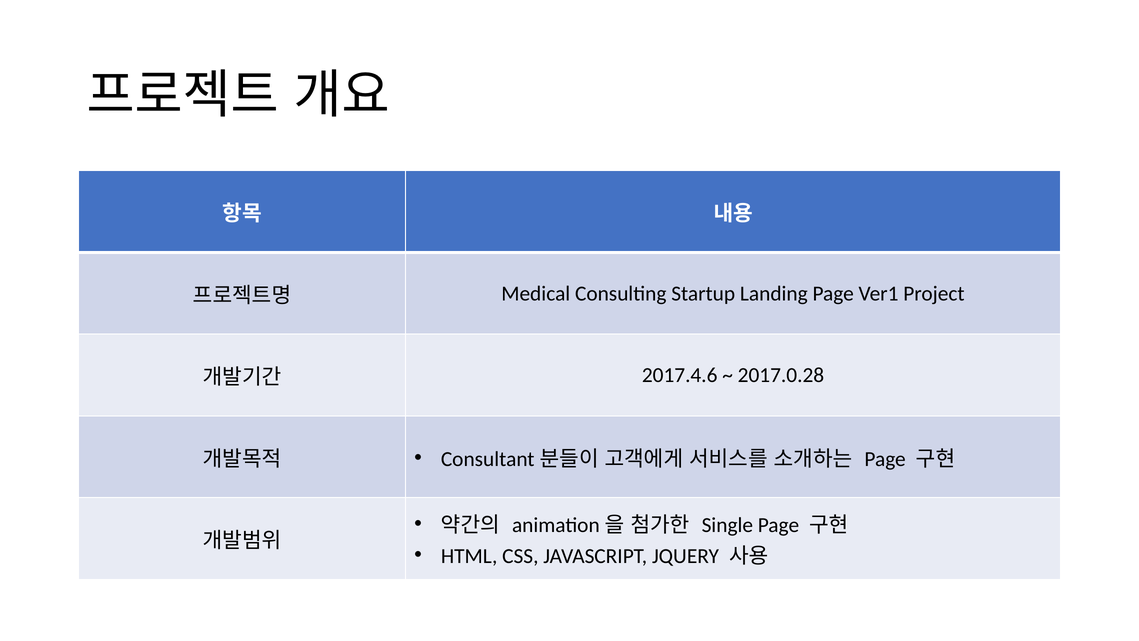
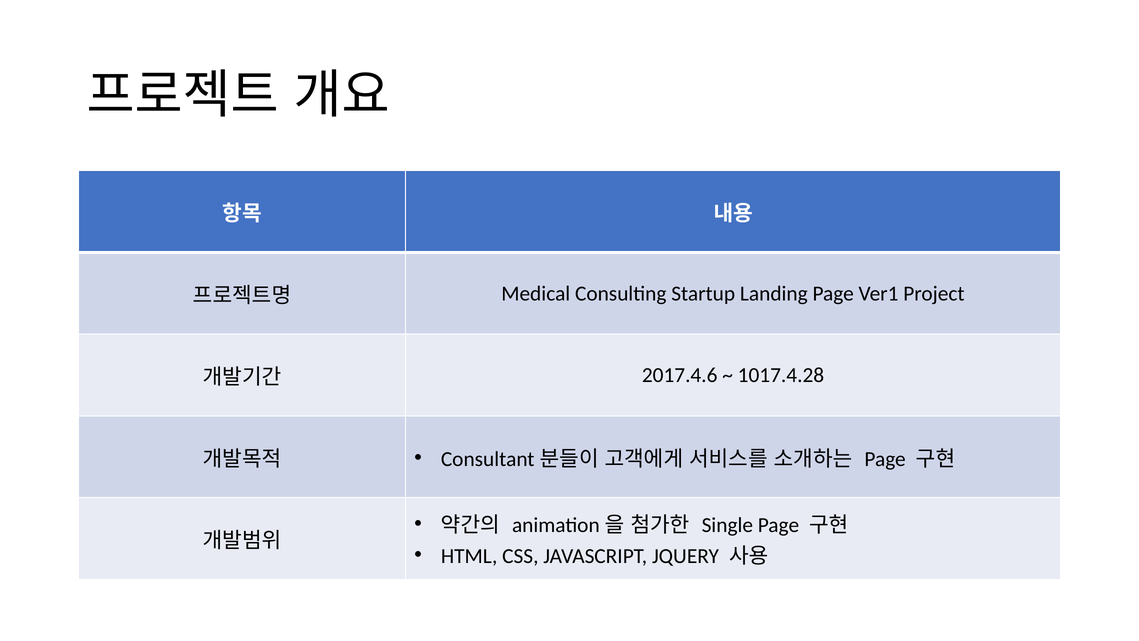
2017.0.28: 2017.0.28 -> 1017.4.28
